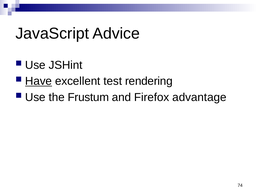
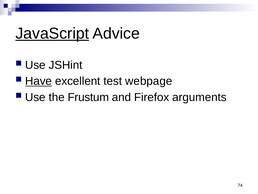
JavaScript underline: none -> present
rendering: rendering -> webpage
advantage: advantage -> arguments
